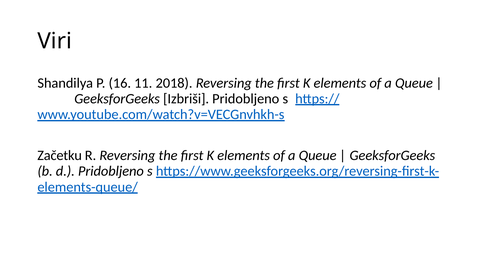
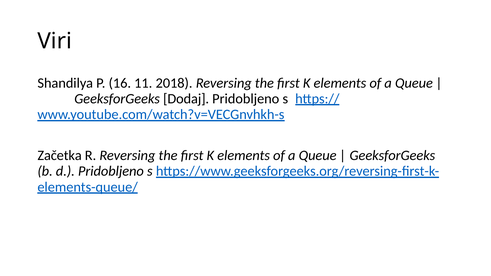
Izbriši: Izbriši -> Dodaj
Začetku: Začetku -> Začetka
